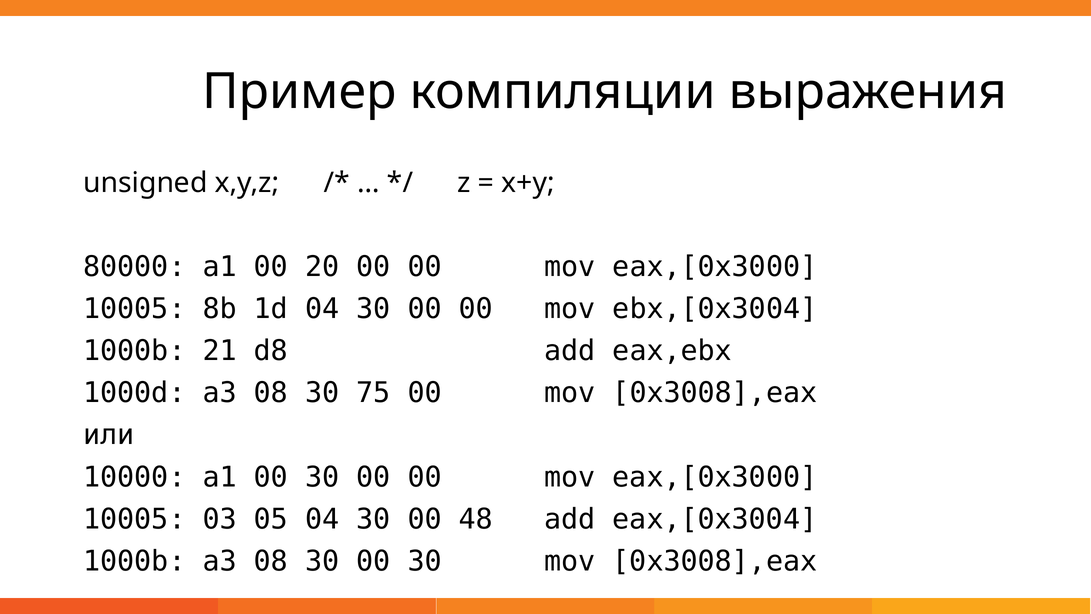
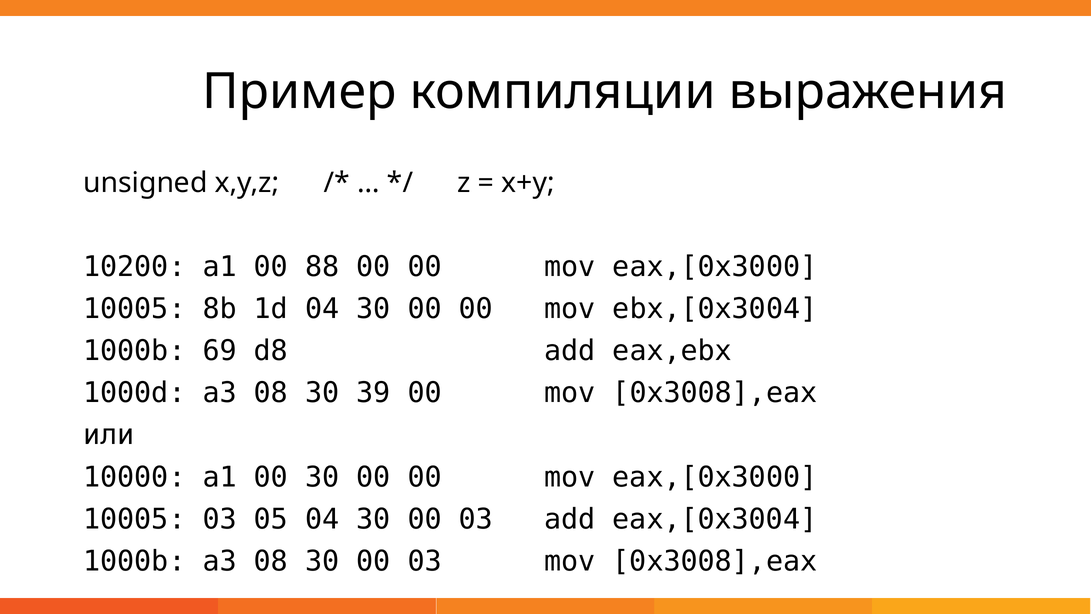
80000: 80000 -> 10200
20: 20 -> 88
21: 21 -> 69
75: 75 -> 39
04 30 00 48: 48 -> 03
08 30 00 30: 30 -> 03
